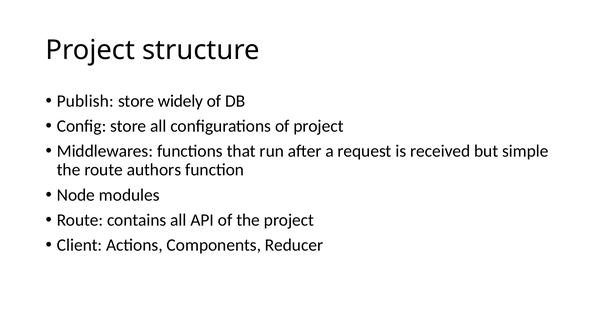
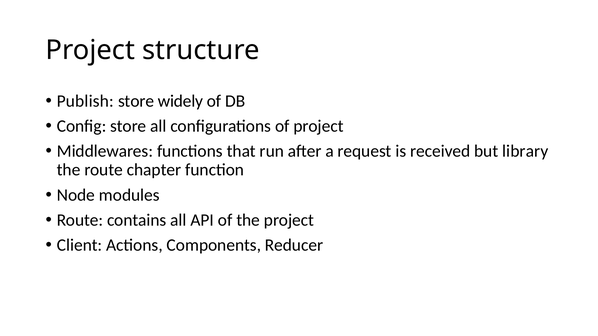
simple: simple -> library
authors: authors -> chapter
